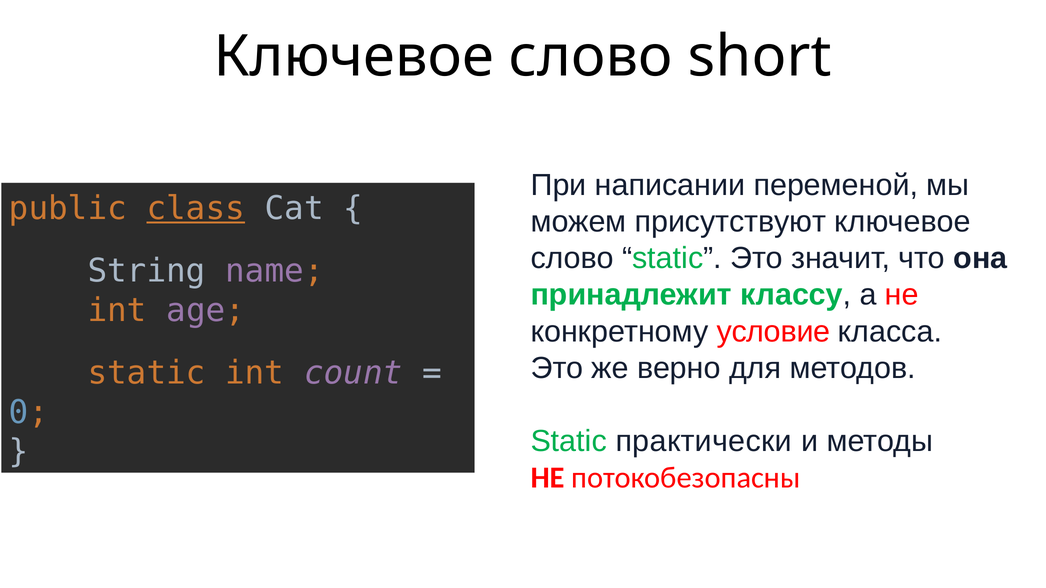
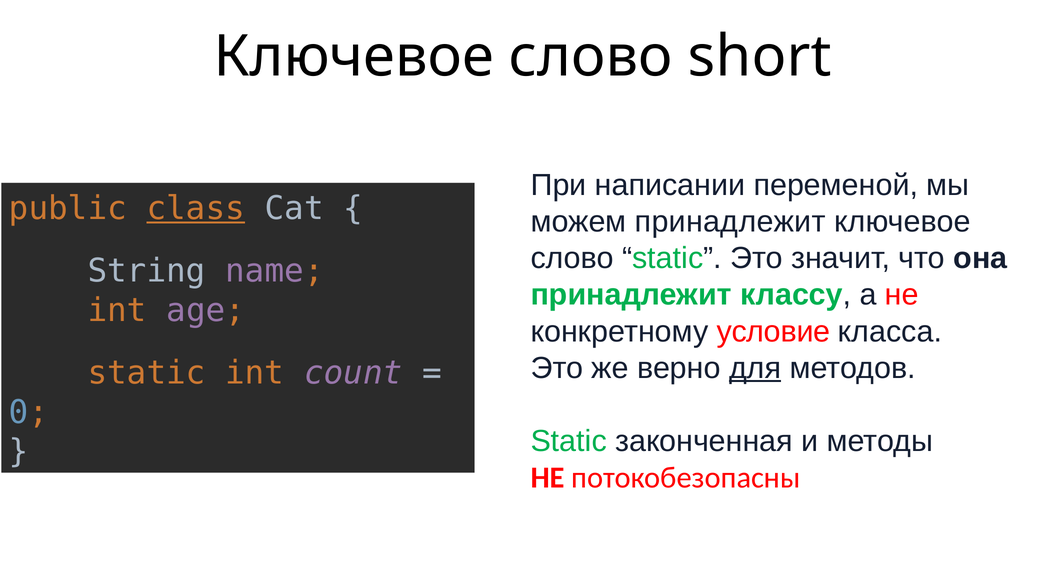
можем присутствуют: присутствуют -> принадлежит
для underline: none -> present
практически: практически -> законченная
